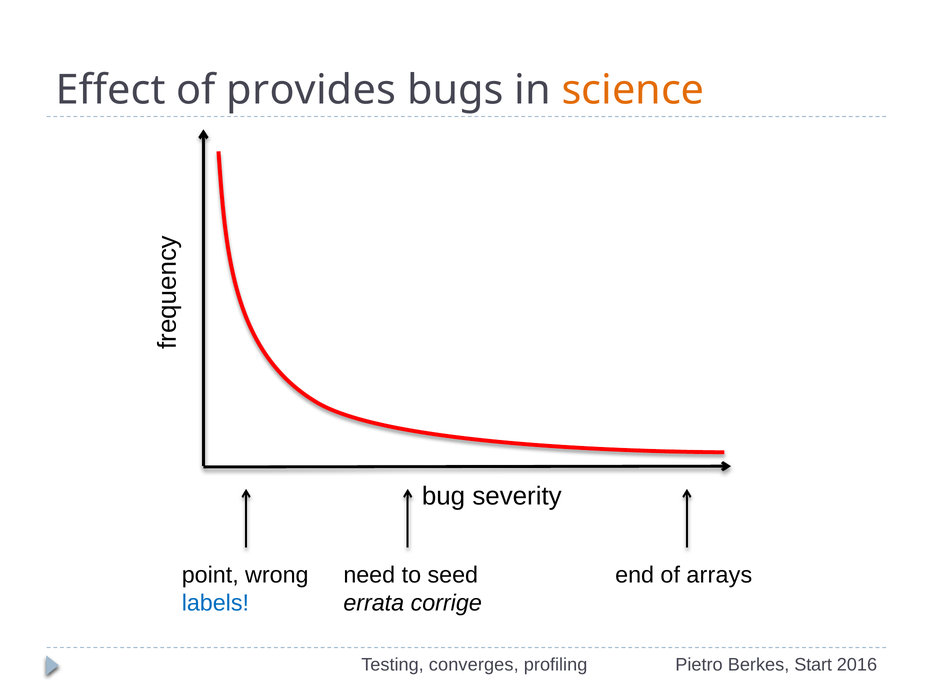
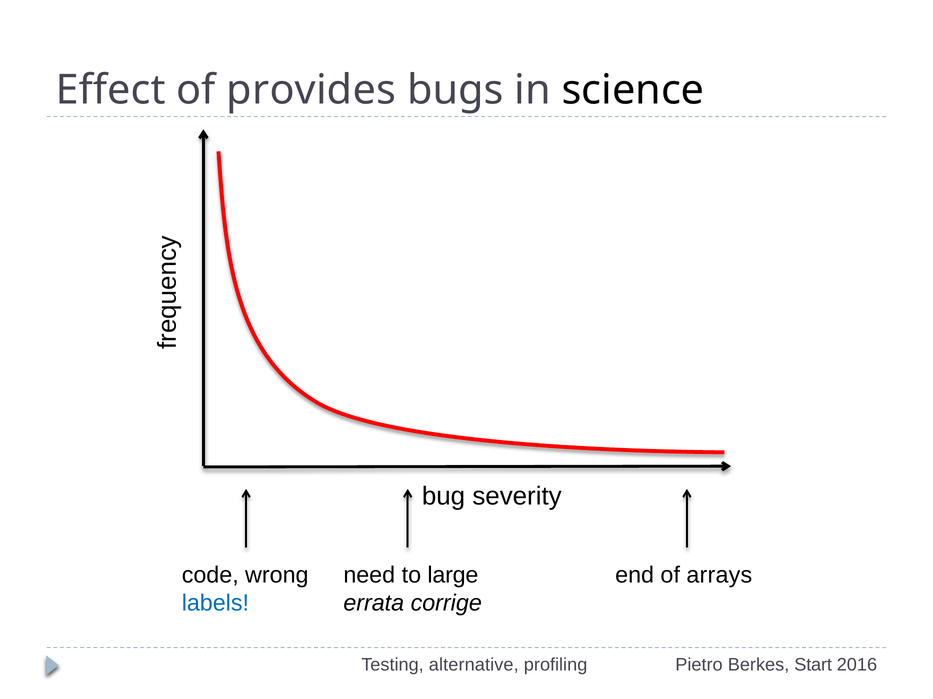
science colour: orange -> black
point: point -> code
seed: seed -> large
converges: converges -> alternative
